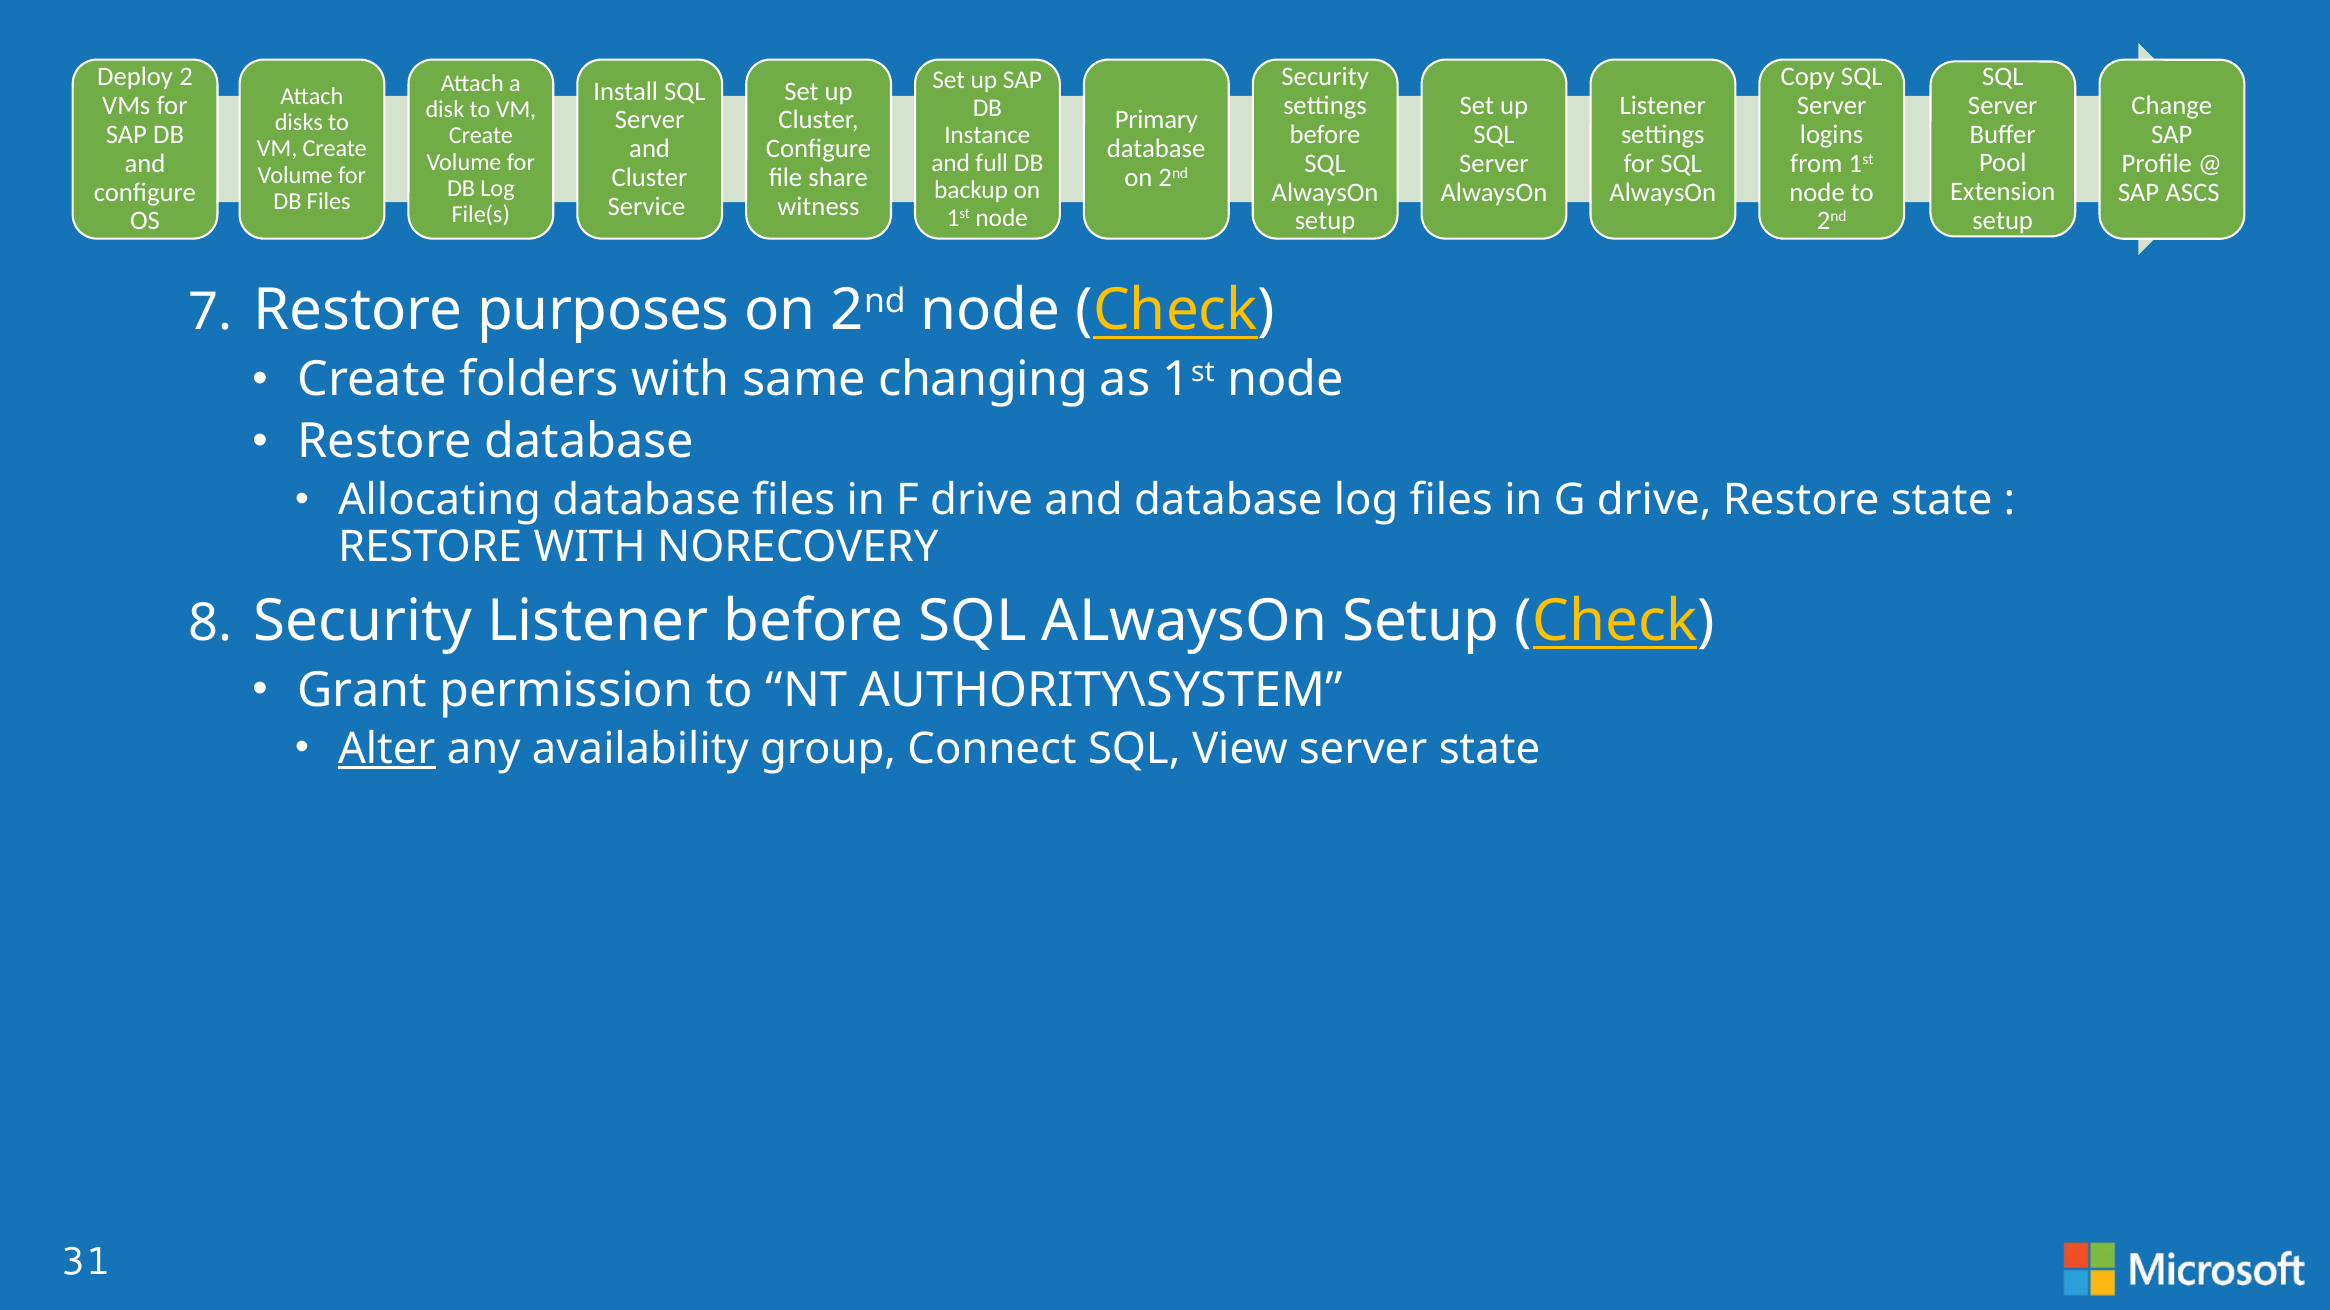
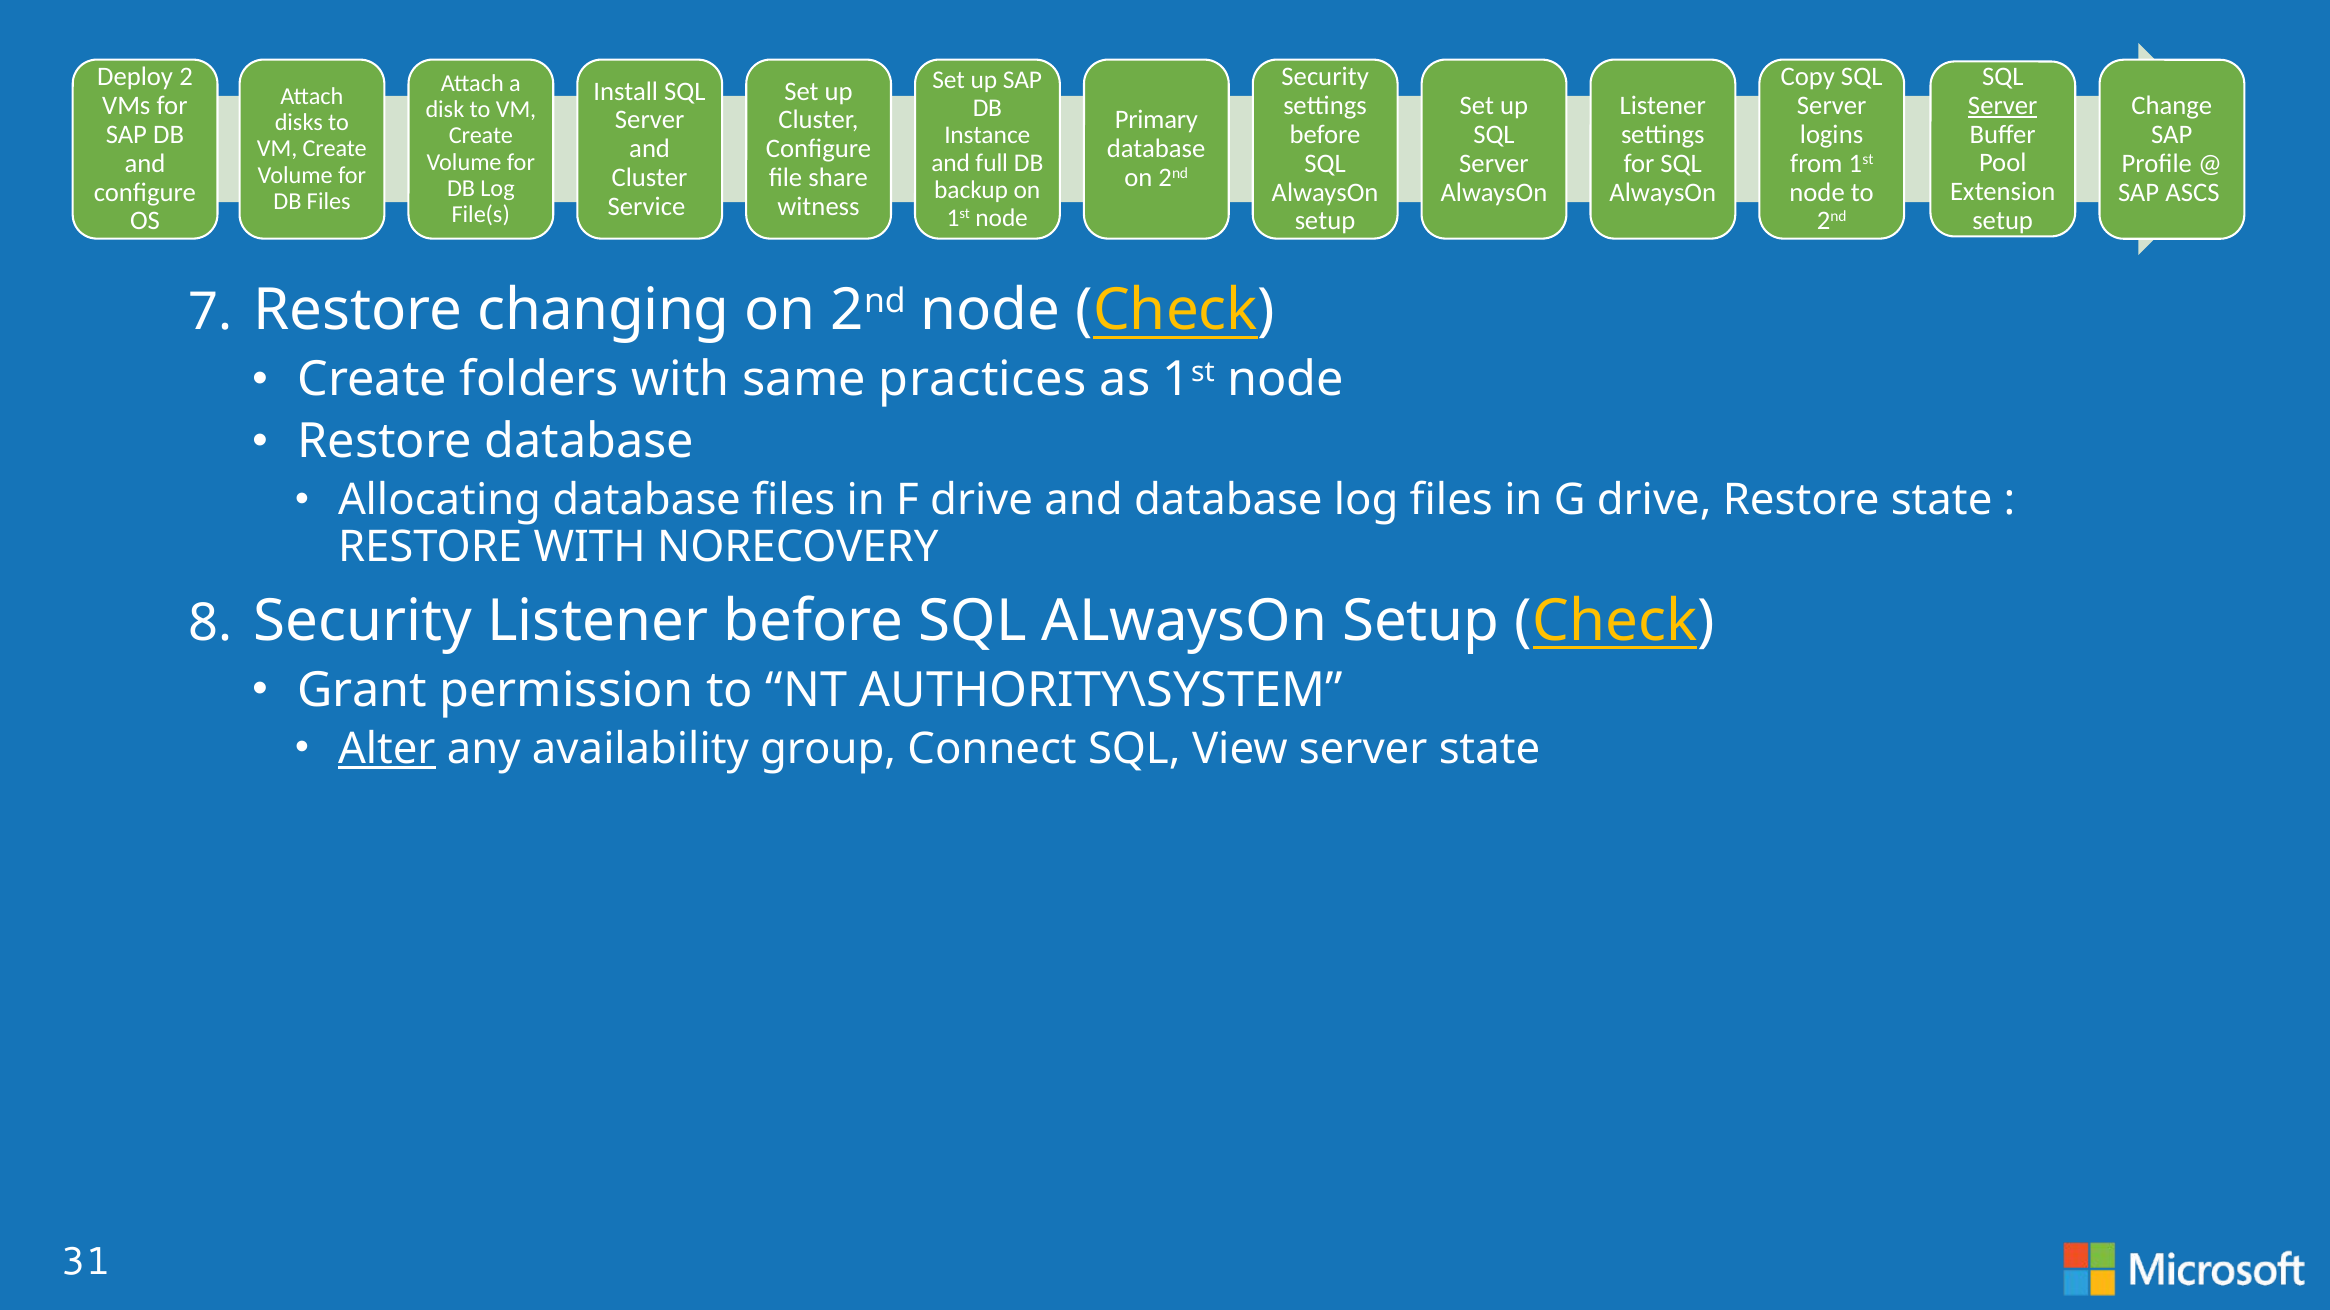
Server at (2003, 106) underline: none -> present
purposes: purposes -> changing
changing: changing -> practices
